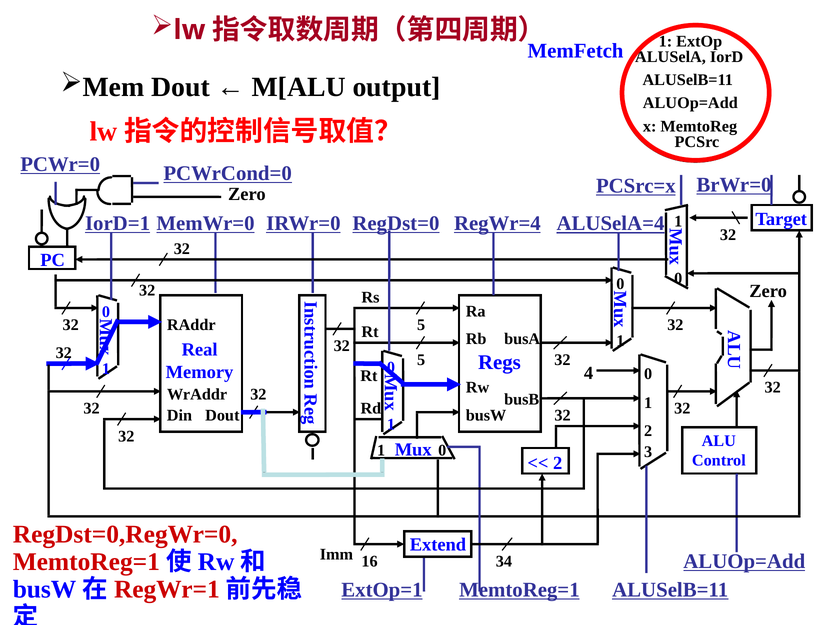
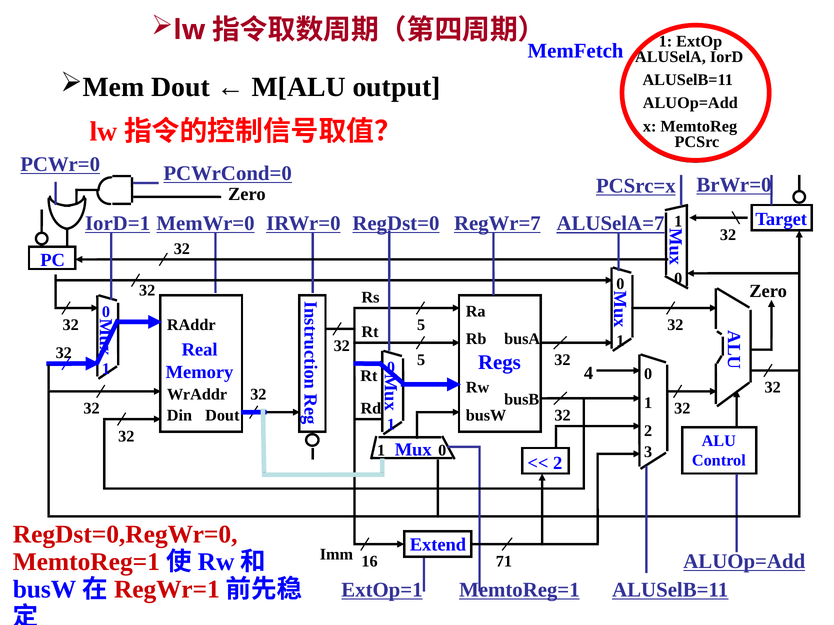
RegWr=4: RegWr=4 -> RegWr=7
ALUSelA=4: ALUSelA=4 -> ALUSelA=7
34: 34 -> 71
